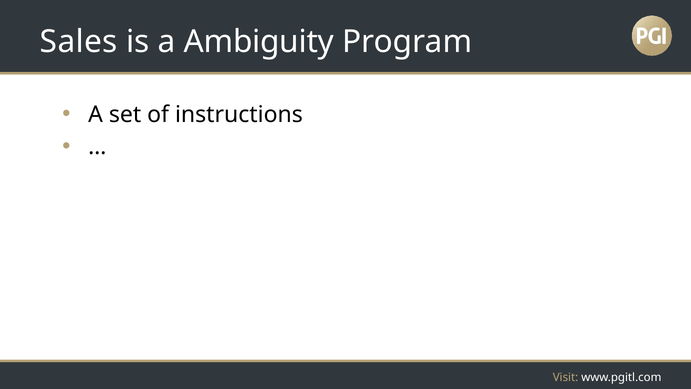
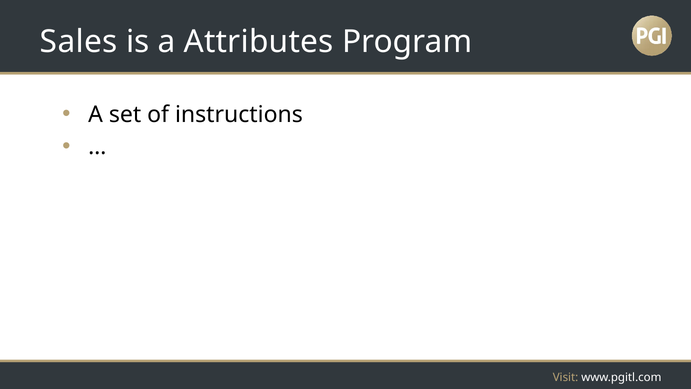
Ambiguity: Ambiguity -> Attributes
